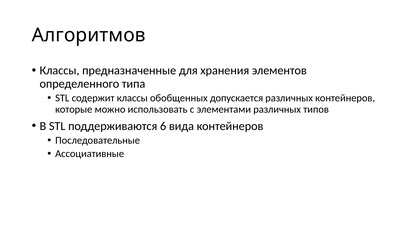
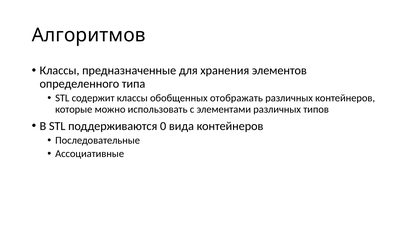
допускается: допускается -> отображать
6: 6 -> 0
